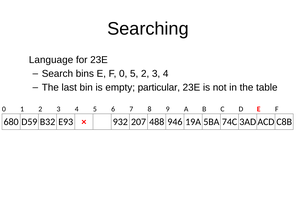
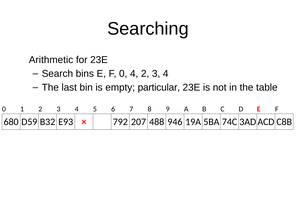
Language: Language -> Arithmetic
0 5: 5 -> 4
932: 932 -> 792
